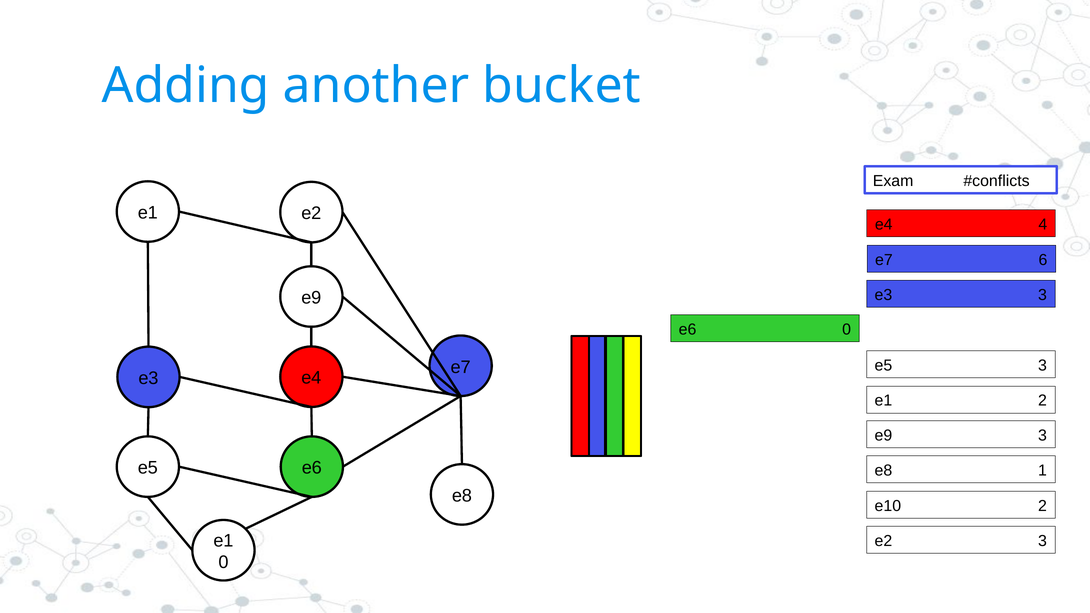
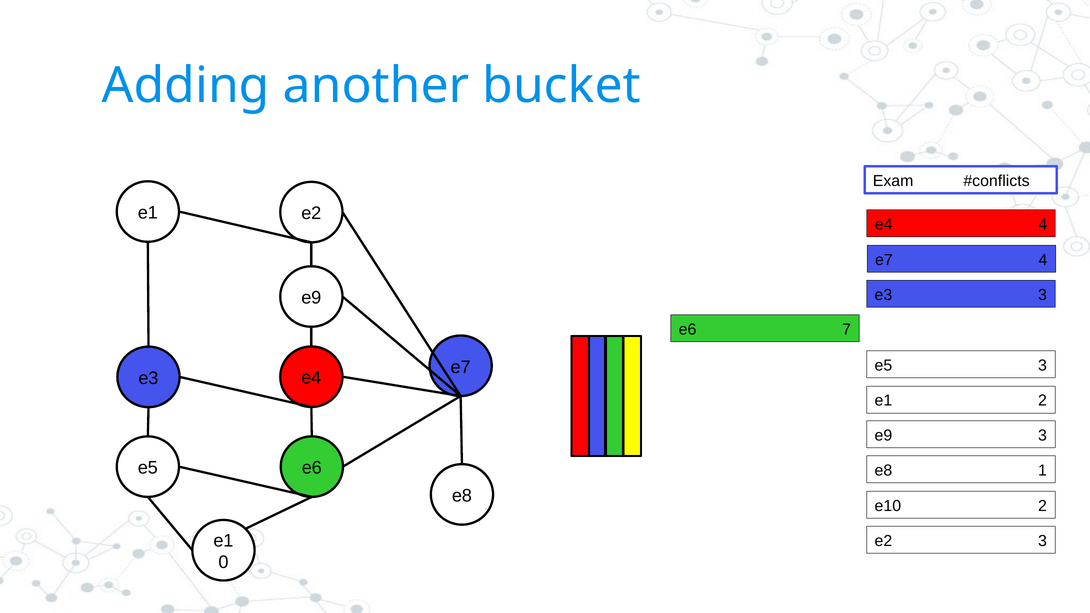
e7 6: 6 -> 4
e6 0: 0 -> 7
